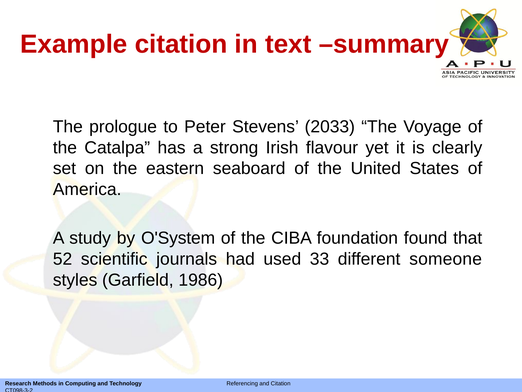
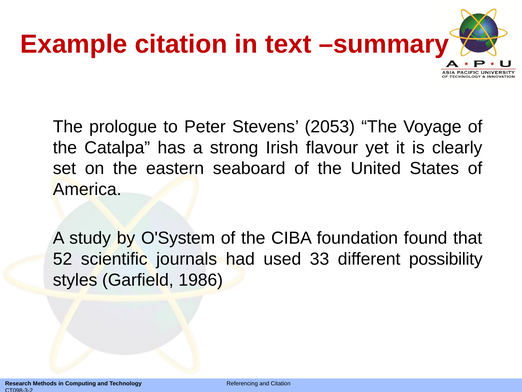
2033: 2033 -> 2053
someone: someone -> possibility
